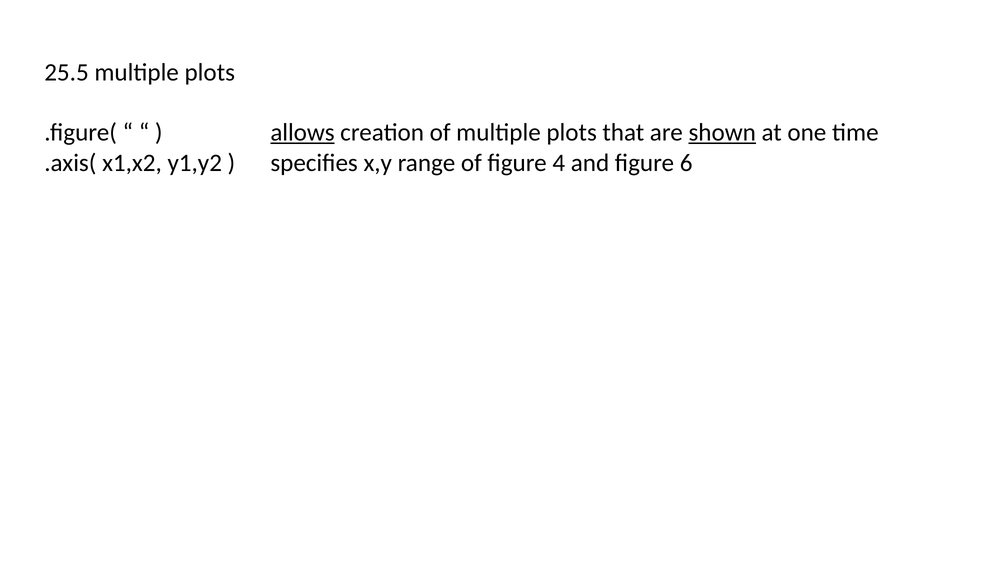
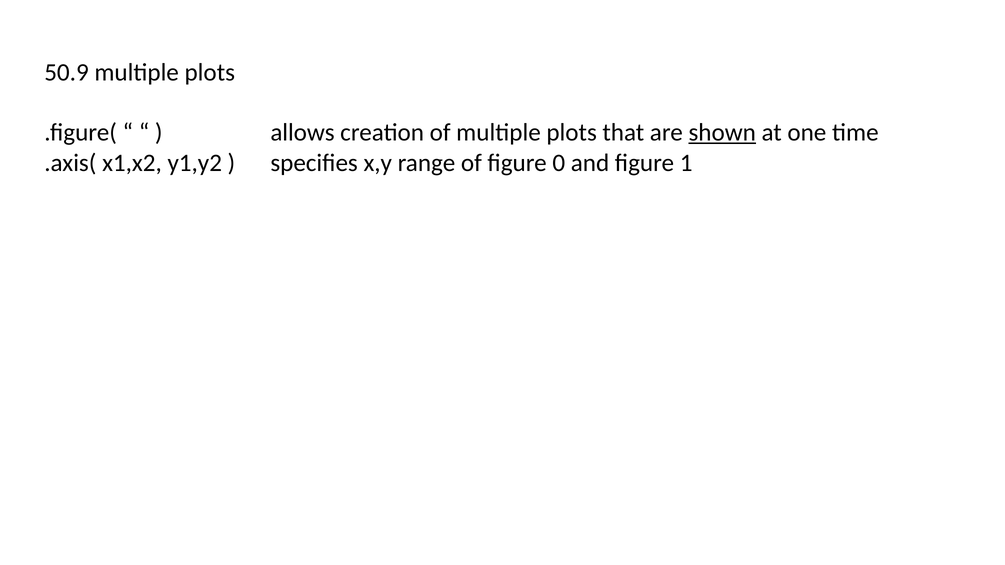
25.5: 25.5 -> 50.9
allows underline: present -> none
4: 4 -> 0
6: 6 -> 1
